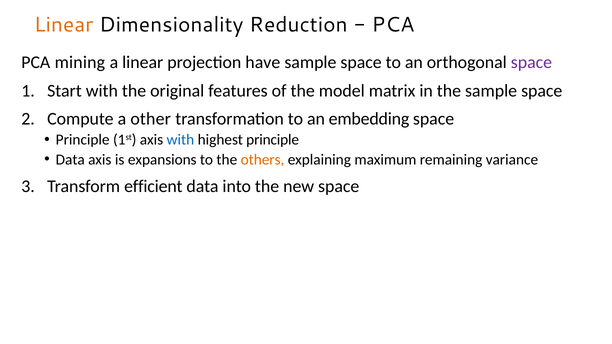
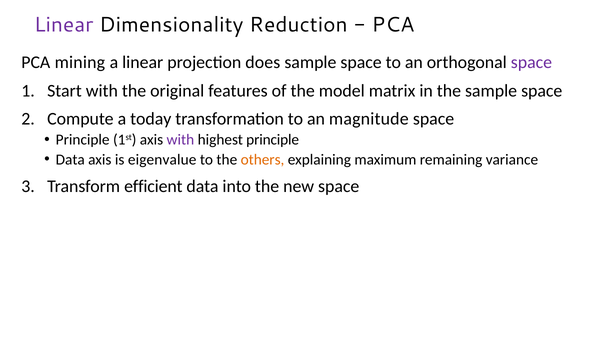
Linear at (64, 25) colour: orange -> purple
have: have -> does
other: other -> today
embedding: embedding -> magnitude
with at (180, 140) colour: blue -> purple
expansions: expansions -> eigenvalue
